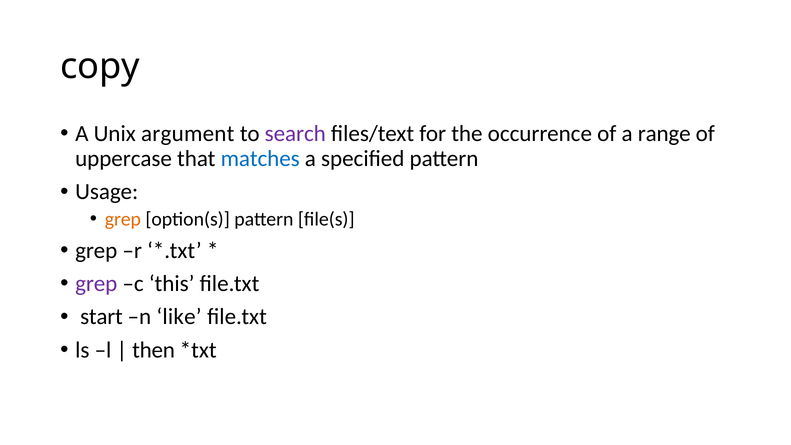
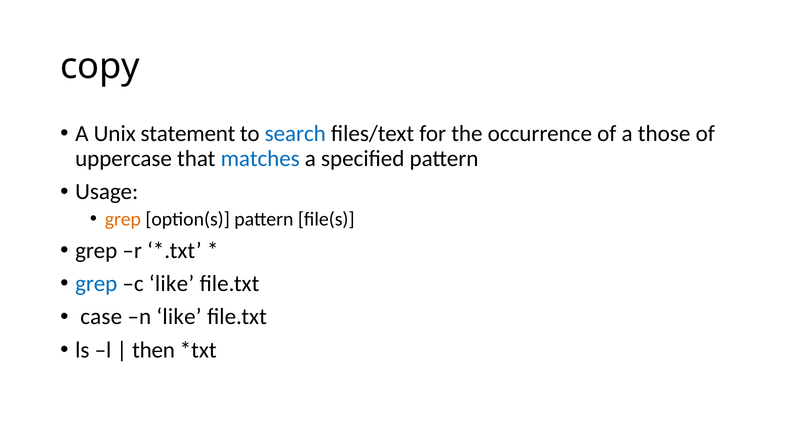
argument: argument -> statement
search colour: purple -> blue
range: range -> those
grep at (96, 284) colour: purple -> blue
c this: this -> like
start: start -> case
